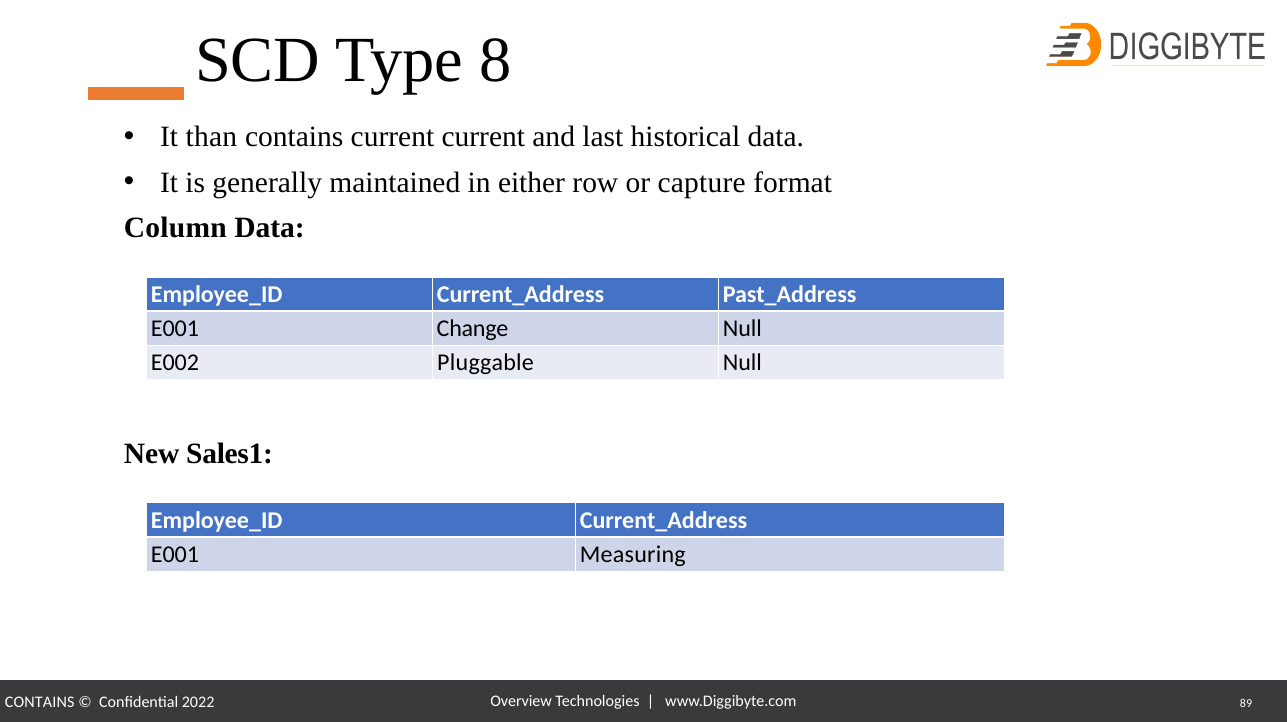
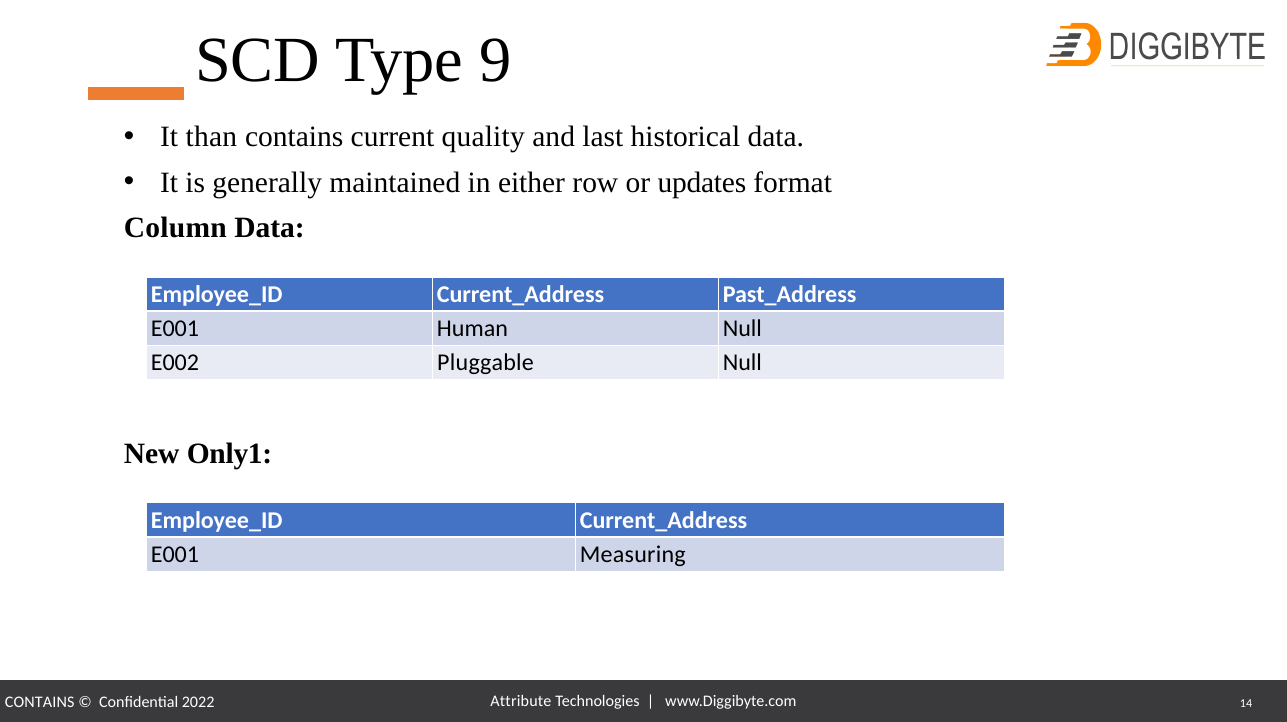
8: 8 -> 9
current current: current -> quality
capture: capture -> updates
Change: Change -> Human
Sales1: Sales1 -> Only1
Overview: Overview -> Attribute
89: 89 -> 14
